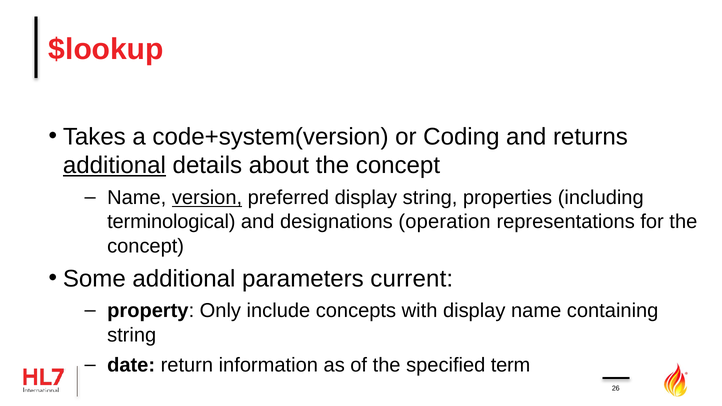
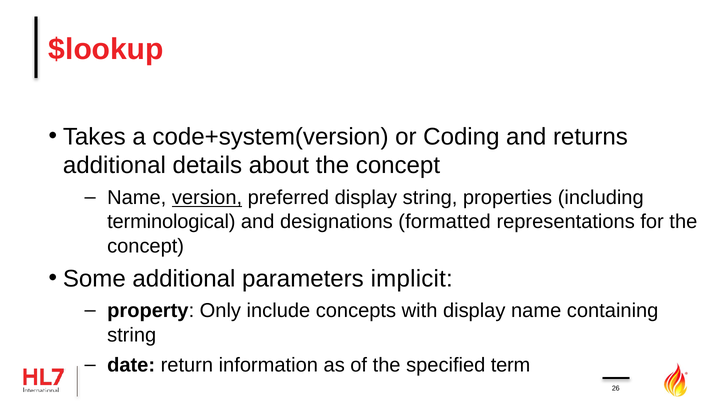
additional at (114, 166) underline: present -> none
operation: operation -> formatted
current: current -> implicit
